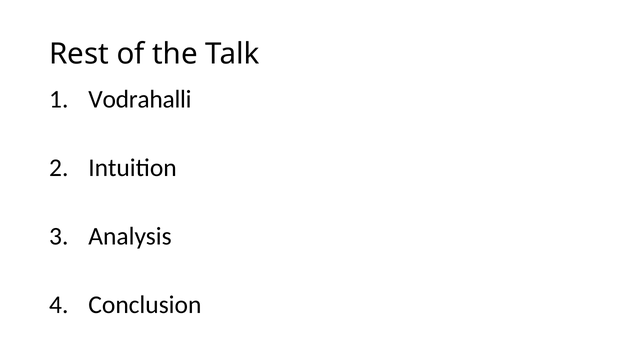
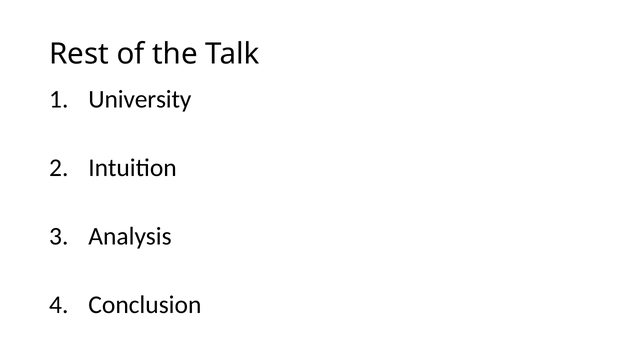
Vodrahalli: Vodrahalli -> University
